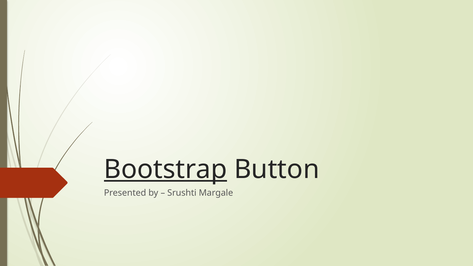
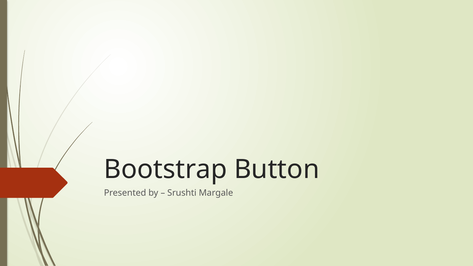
Bootstrap underline: present -> none
